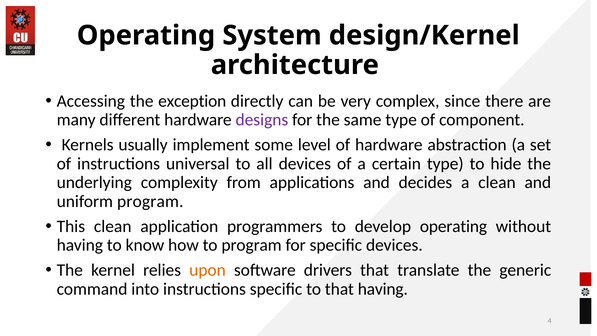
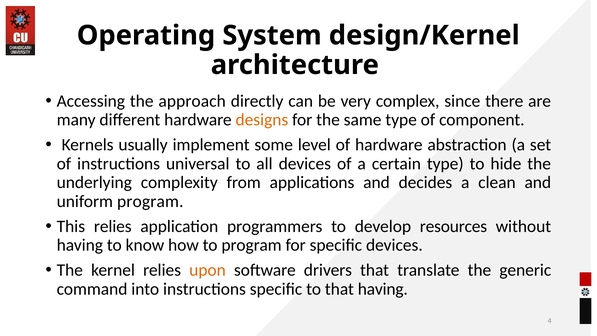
exception: exception -> approach
designs colour: purple -> orange
This clean: clean -> relies
develop operating: operating -> resources
